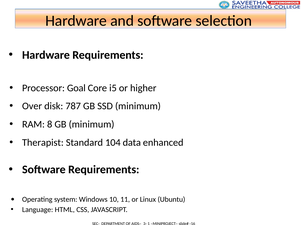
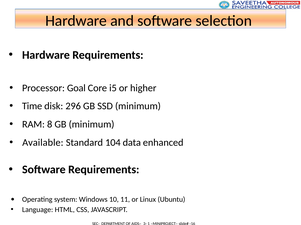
Over: Over -> Time
787: 787 -> 296
Therapist: Therapist -> Available
